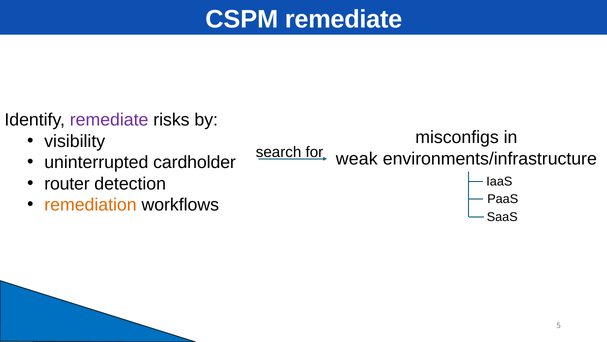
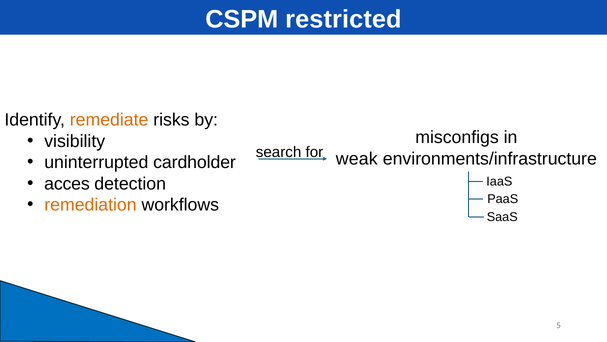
CSPM remediate: remediate -> restricted
remediate at (109, 120) colour: purple -> orange
router: router -> acces
